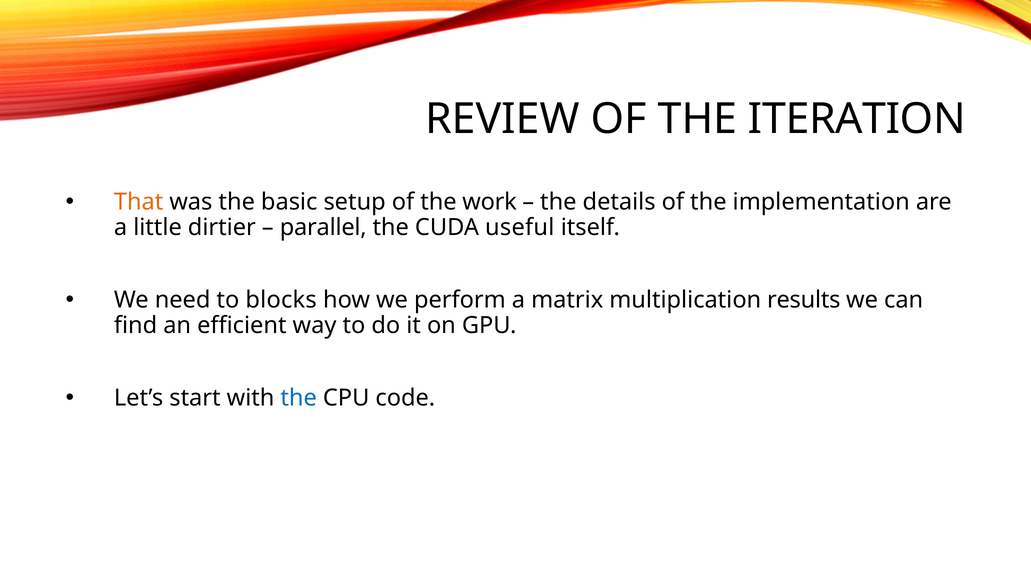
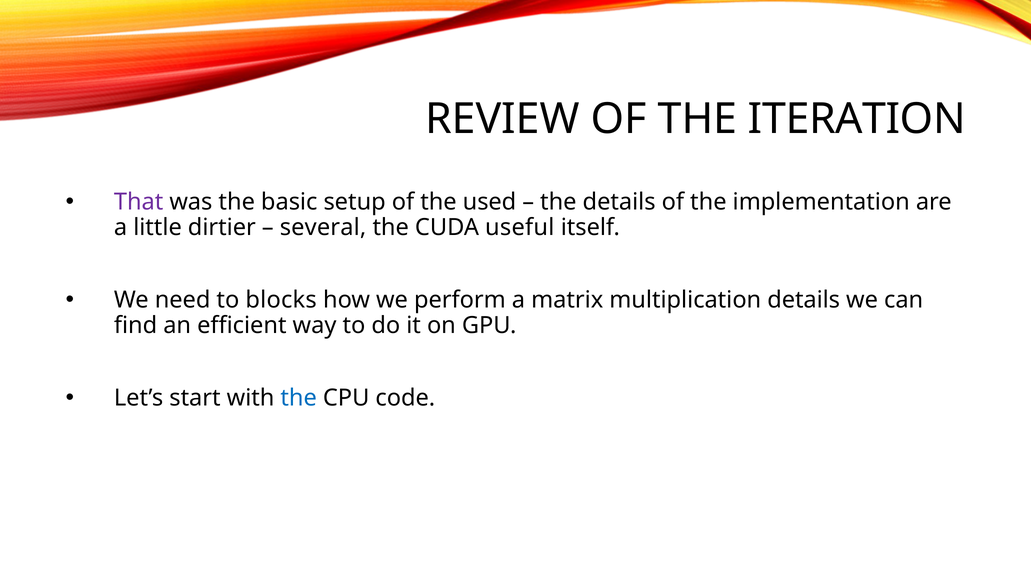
That colour: orange -> purple
work: work -> used
parallel: parallel -> several
multiplication results: results -> details
